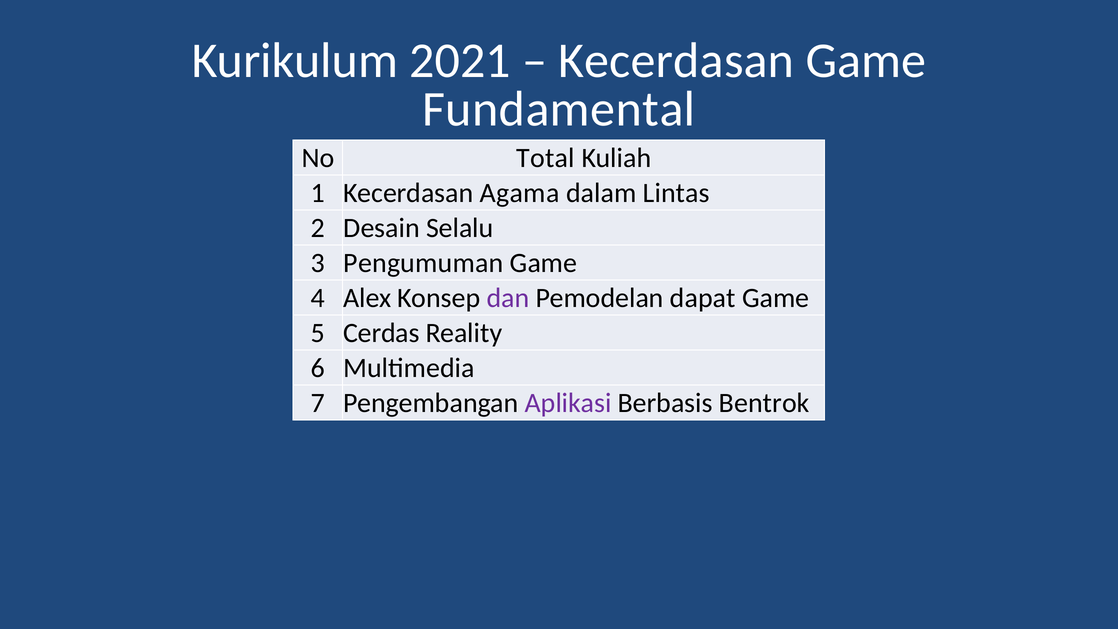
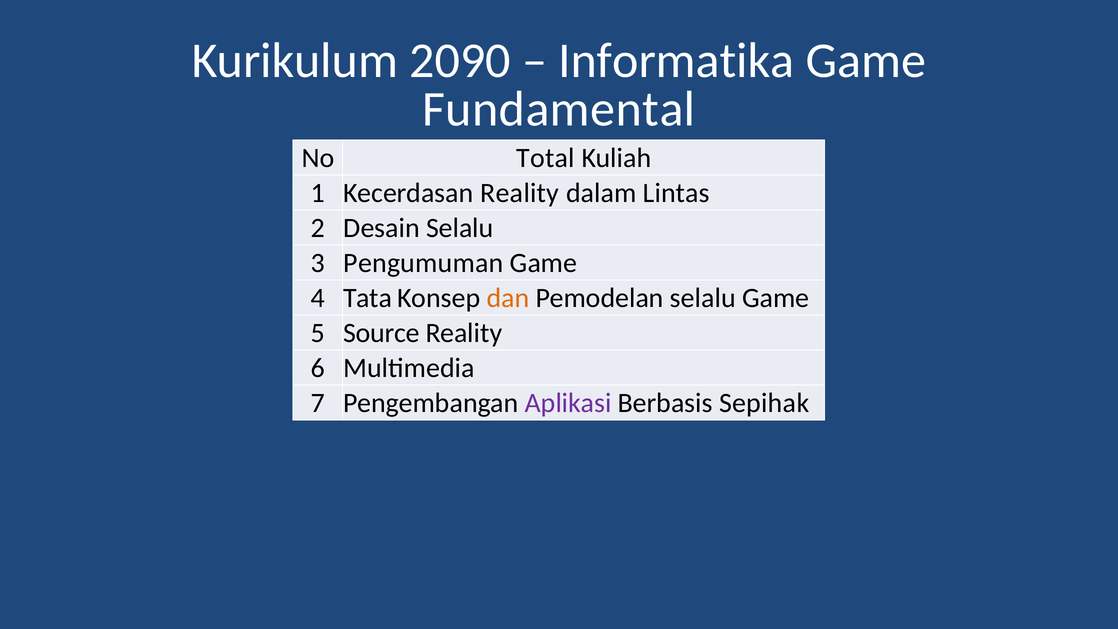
2021: 2021 -> 2090
Kecerdasan at (676, 60): Kecerdasan -> Informatika
Kecerdasan Agama: Agama -> Reality
Alex: Alex -> Tata
dan colour: purple -> orange
Pemodelan dapat: dapat -> selalu
Cerdas: Cerdas -> Source
Bentrok: Bentrok -> Sepihak
